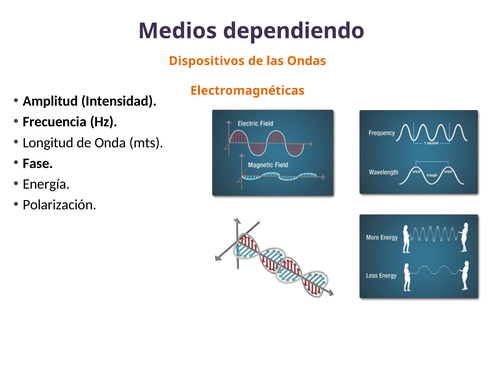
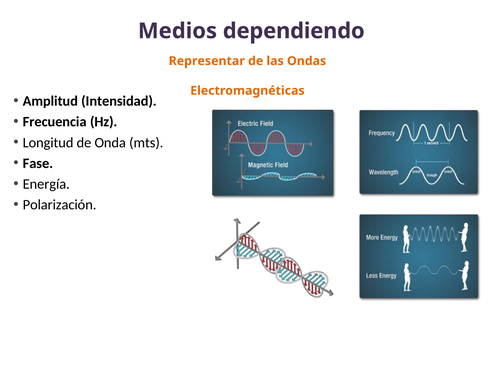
Dispositivos: Dispositivos -> Representar
